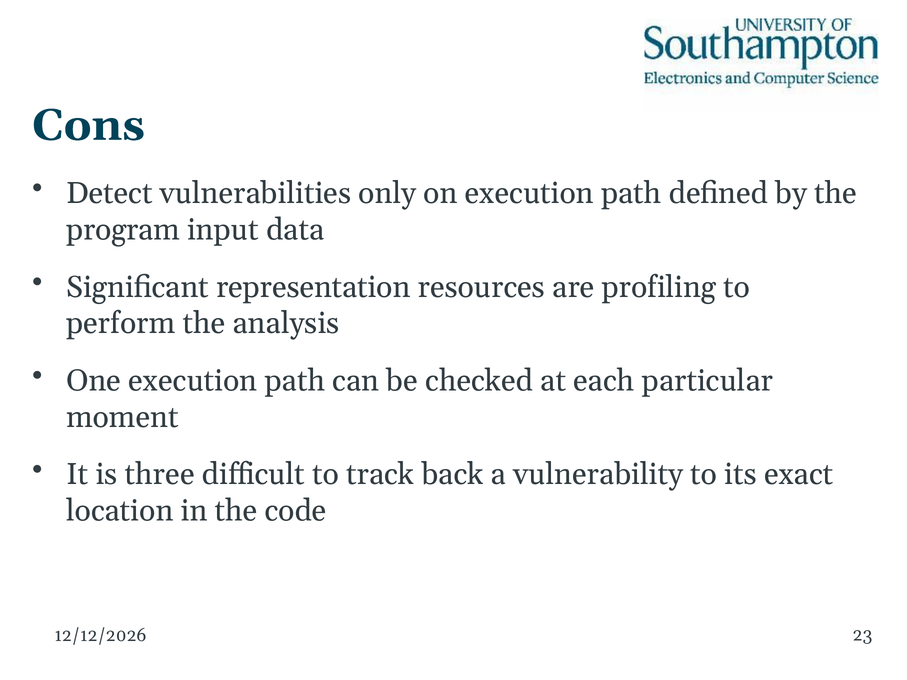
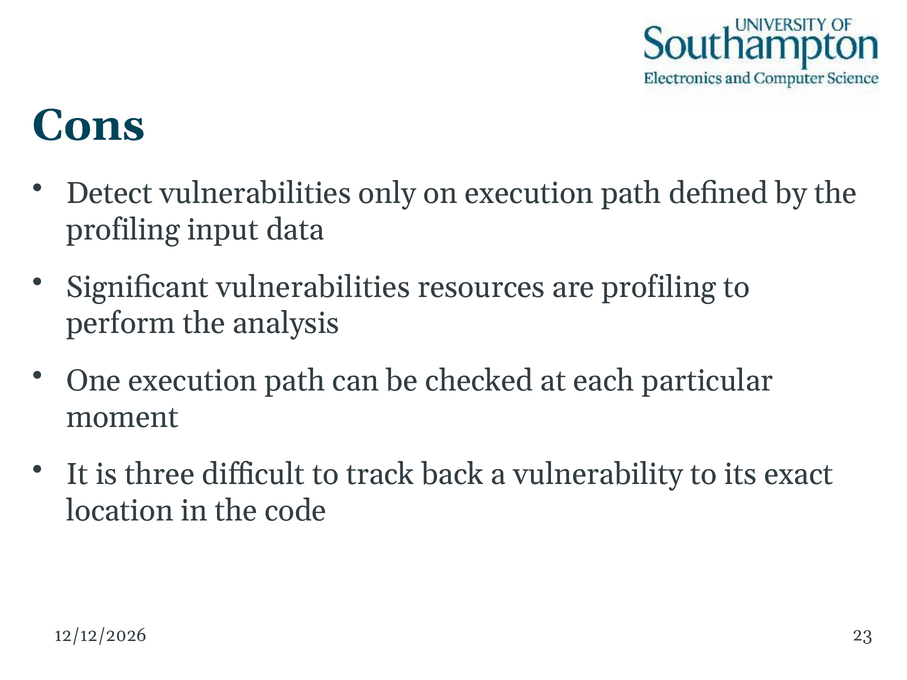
program at (123, 230): program -> profiling
Significant representation: representation -> vulnerabilities
